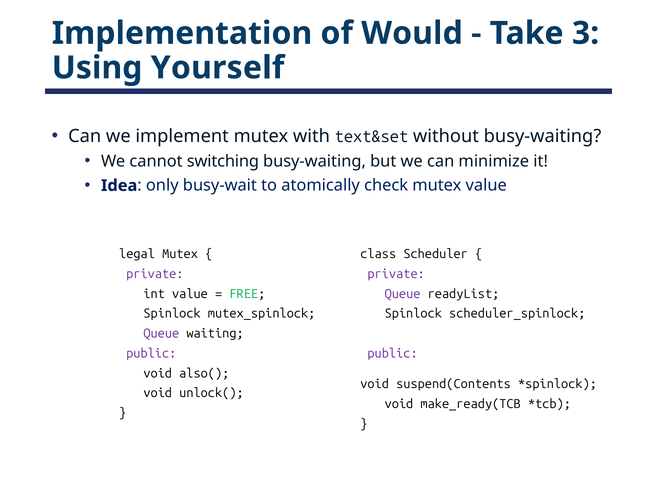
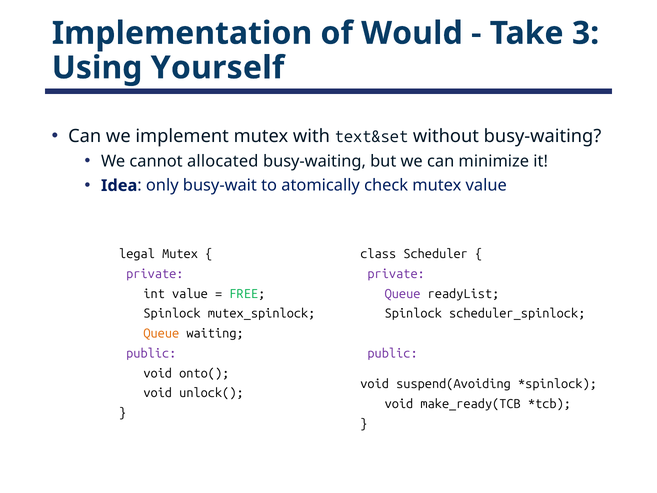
switching: switching -> allocated
Queue at (161, 333) colour: purple -> orange
also(: also( -> onto(
suspend(Contents: suspend(Contents -> suspend(Avoiding
